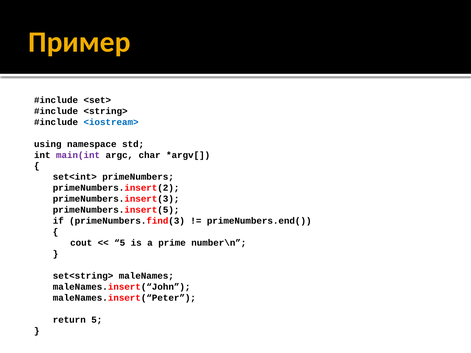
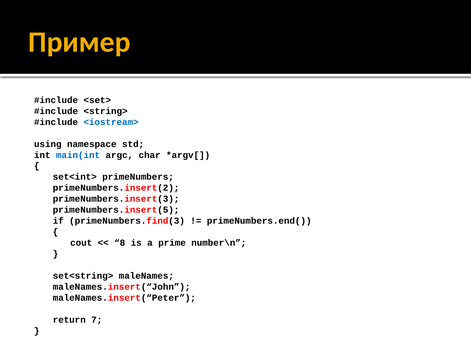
main(int colour: purple -> blue
5 at (120, 243): 5 -> 8
return 5: 5 -> 7
